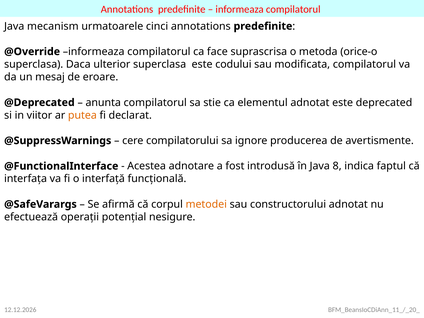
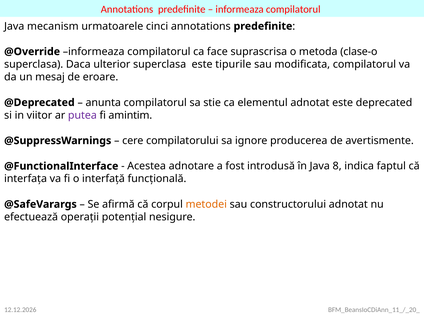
orice-o: orice-o -> clase-o
codului: codului -> tipurile
putea colour: orange -> purple
declarat: declarat -> amintim
